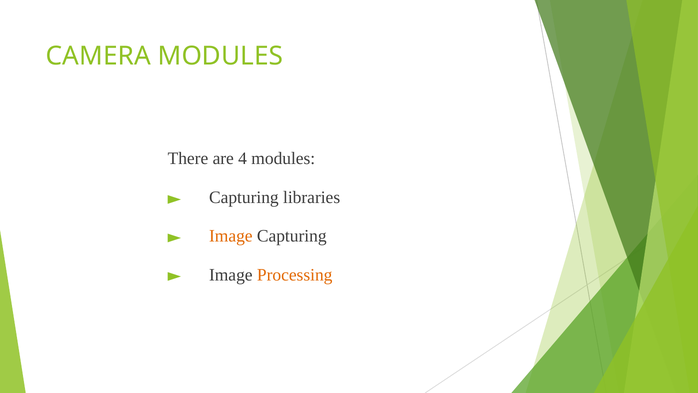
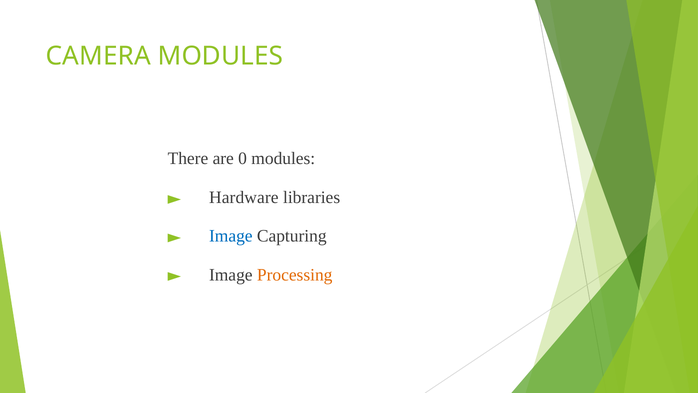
4: 4 -> 0
Capturing at (244, 197): Capturing -> Hardware
Image at (231, 236) colour: orange -> blue
